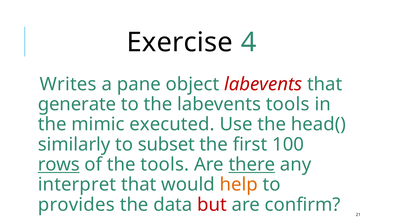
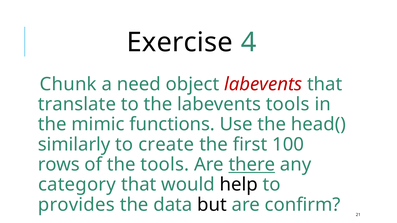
Writes: Writes -> Chunk
pane: pane -> need
generate: generate -> translate
executed: executed -> functions
subset: subset -> create
rows underline: present -> none
interpret: interpret -> category
help colour: orange -> black
but colour: red -> black
